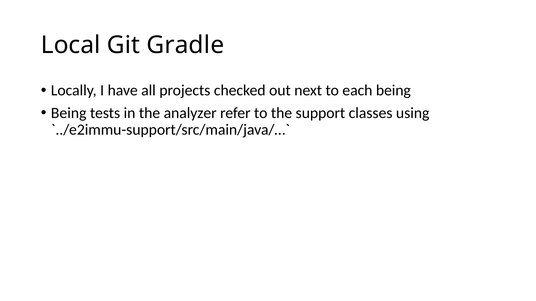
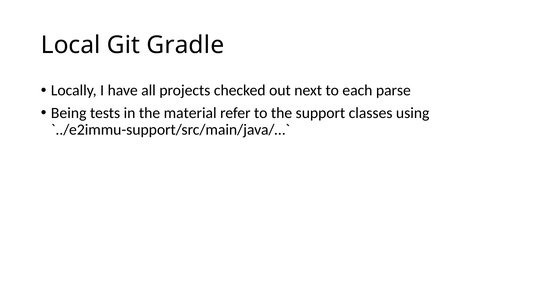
each being: being -> parse
analyzer: analyzer -> material
